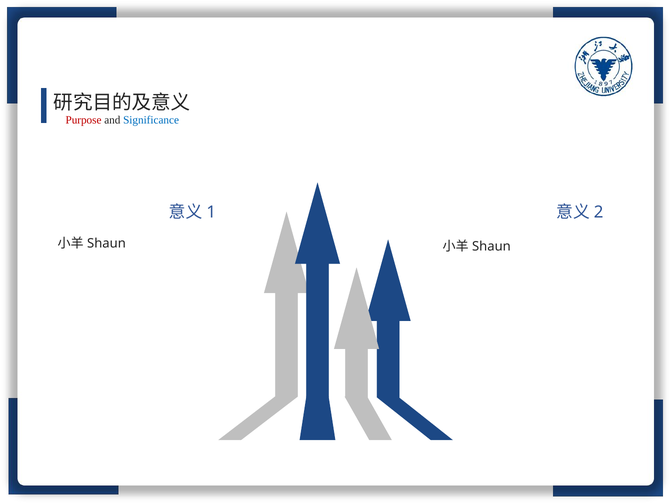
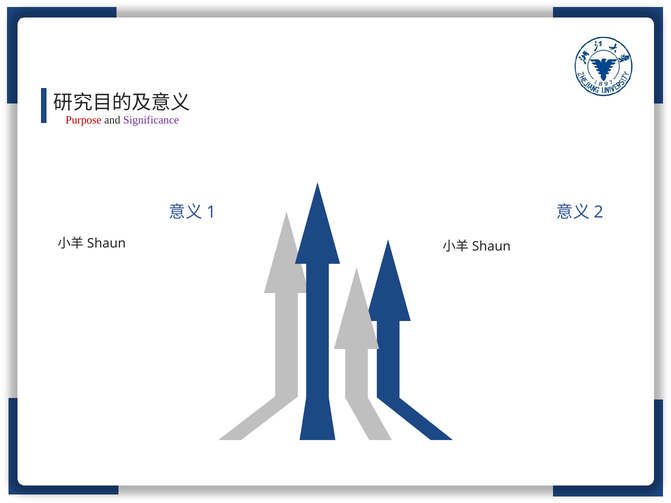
Significance colour: blue -> purple
